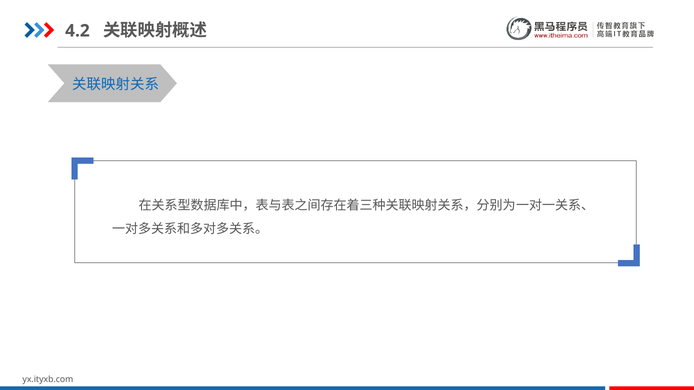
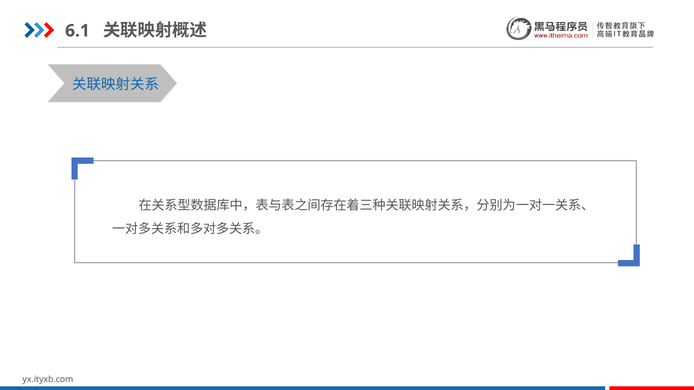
4.2: 4.2 -> 6.1
